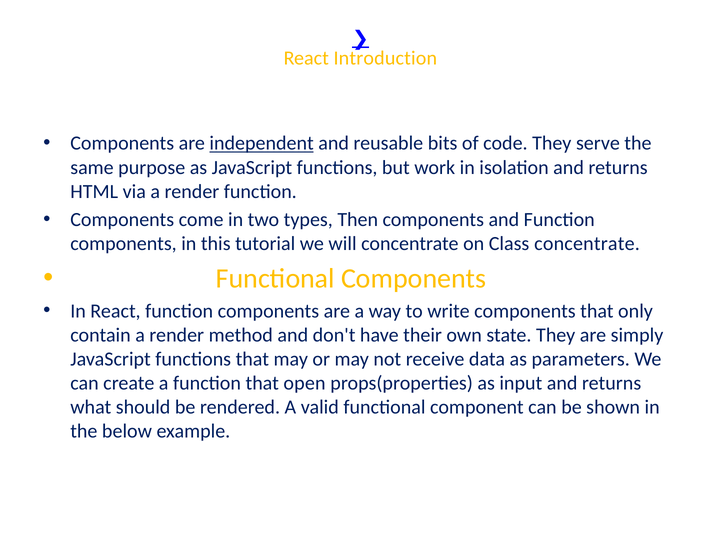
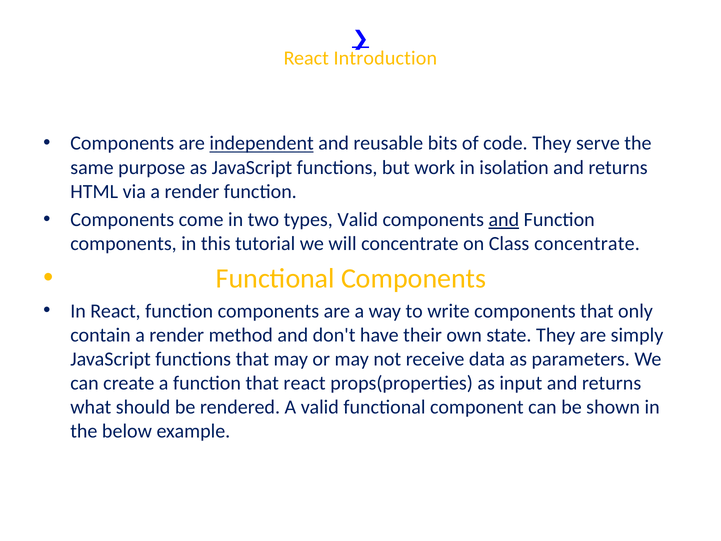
types Then: Then -> Valid
and at (504, 219) underline: none -> present
that open: open -> react
